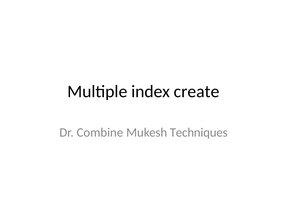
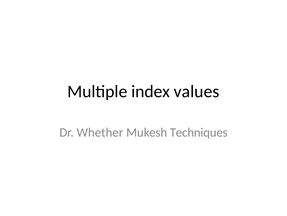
create: create -> values
Combine: Combine -> Whether
